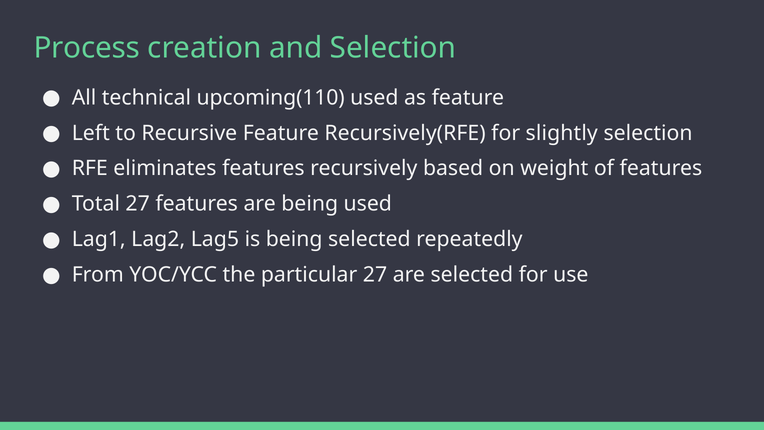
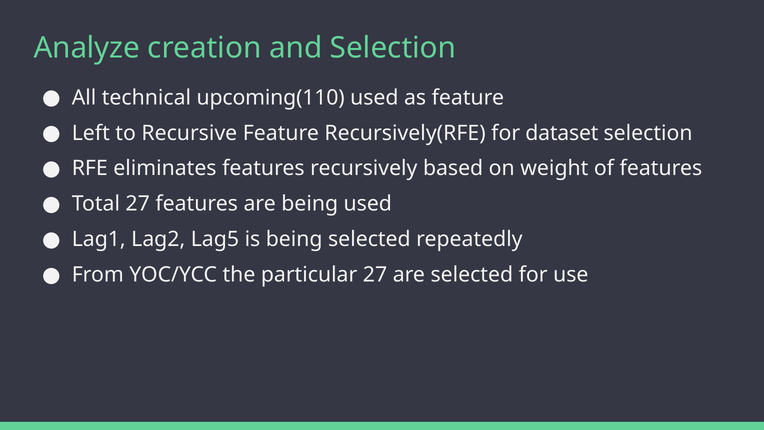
Process: Process -> Analyze
slightly: slightly -> dataset
